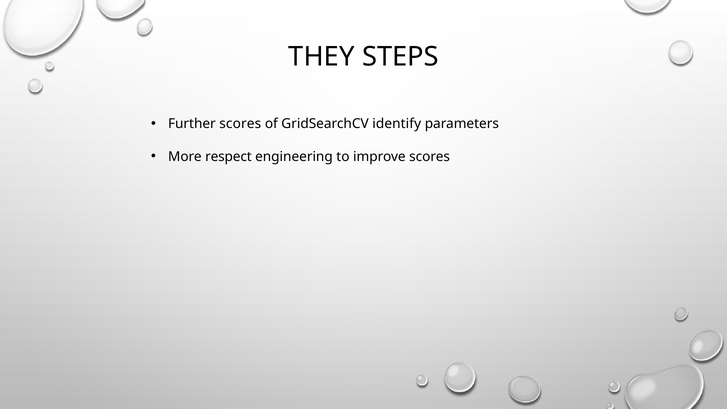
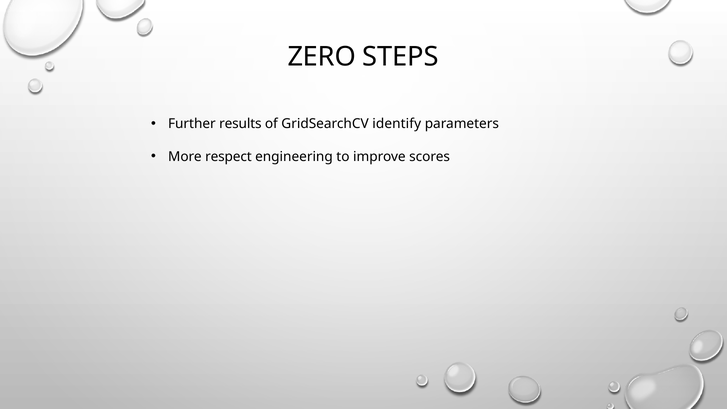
THEY: THEY -> ZERO
Further scores: scores -> results
